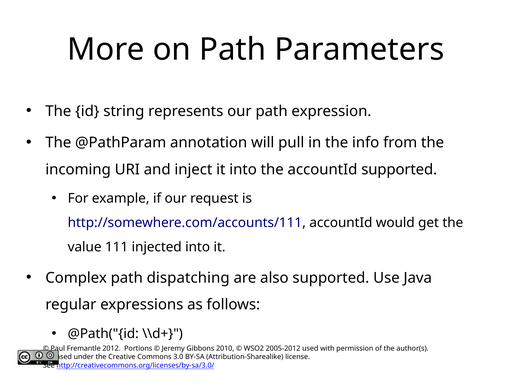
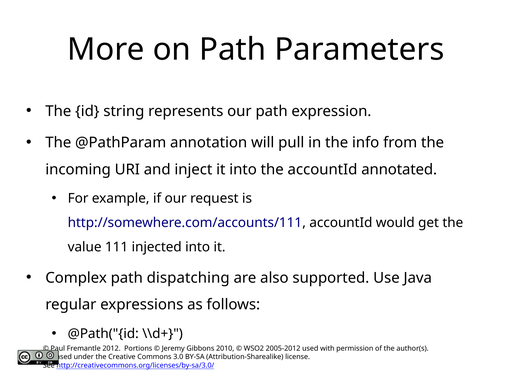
accountId supported: supported -> annotated
